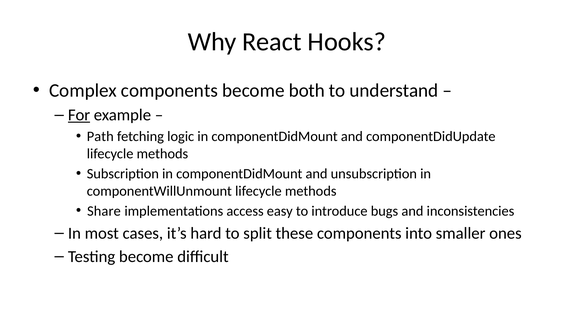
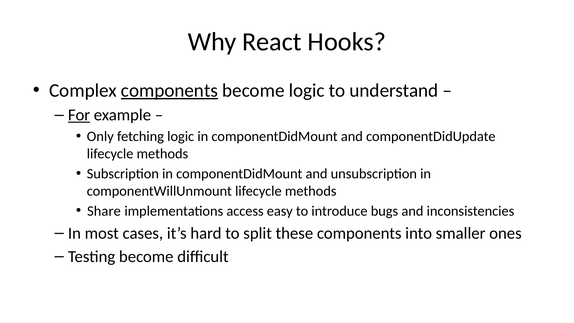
components at (169, 90) underline: none -> present
become both: both -> logic
Path: Path -> Only
